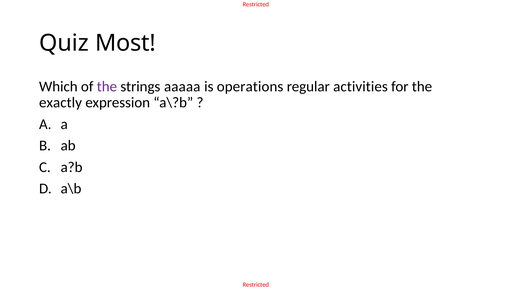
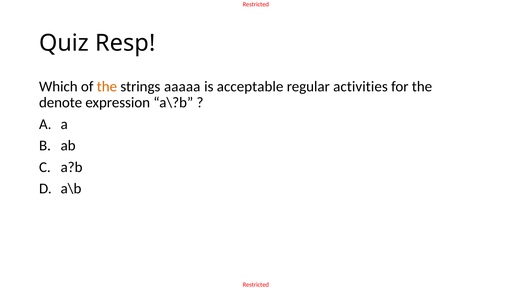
Most: Most -> Resp
the at (107, 87) colour: purple -> orange
operations: operations -> acceptable
exactly: exactly -> denote
